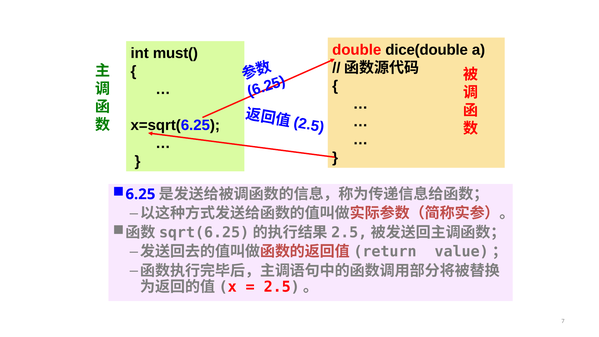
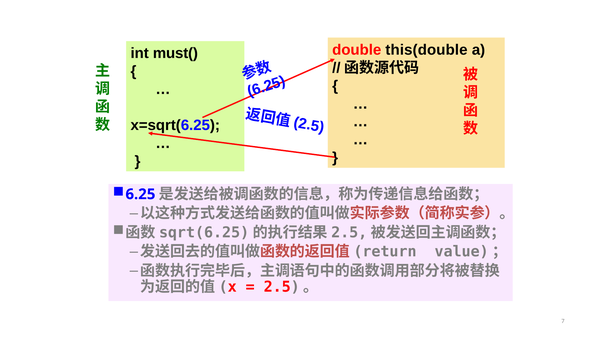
dice(double: dice(double -> this(double
